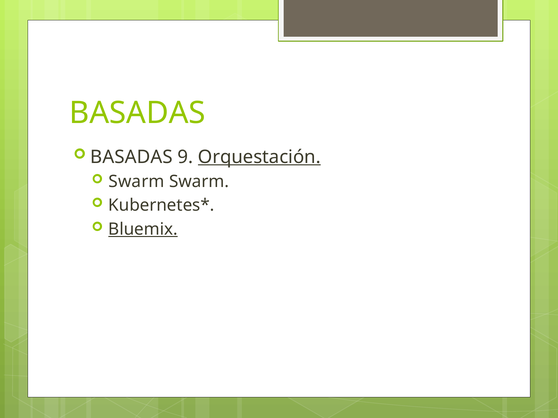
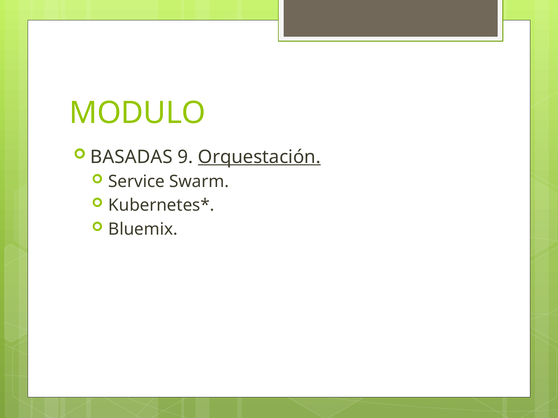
BASADAS at (137, 113): BASADAS -> MODULO
Swarm at (137, 182): Swarm -> Service
Bluemix underline: present -> none
